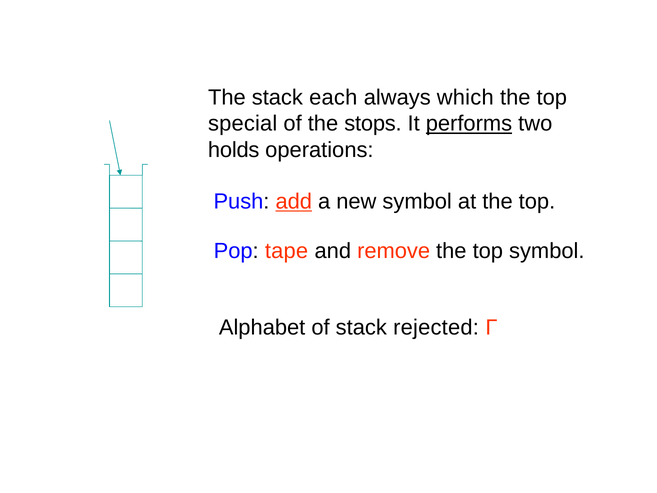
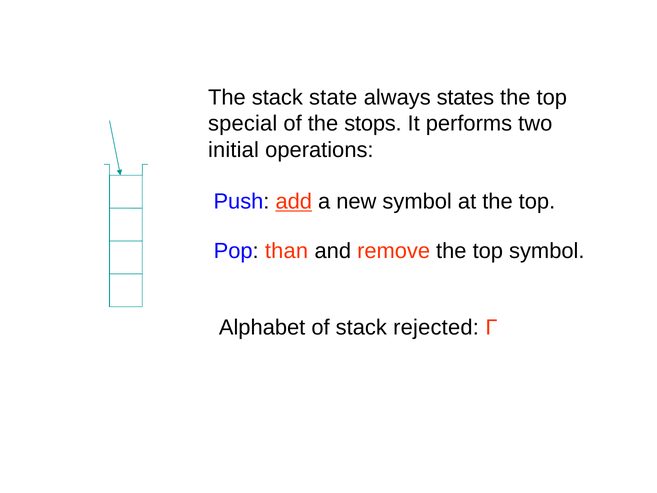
each: each -> state
which: which -> states
performs underline: present -> none
holds: holds -> initial
tape: tape -> than
